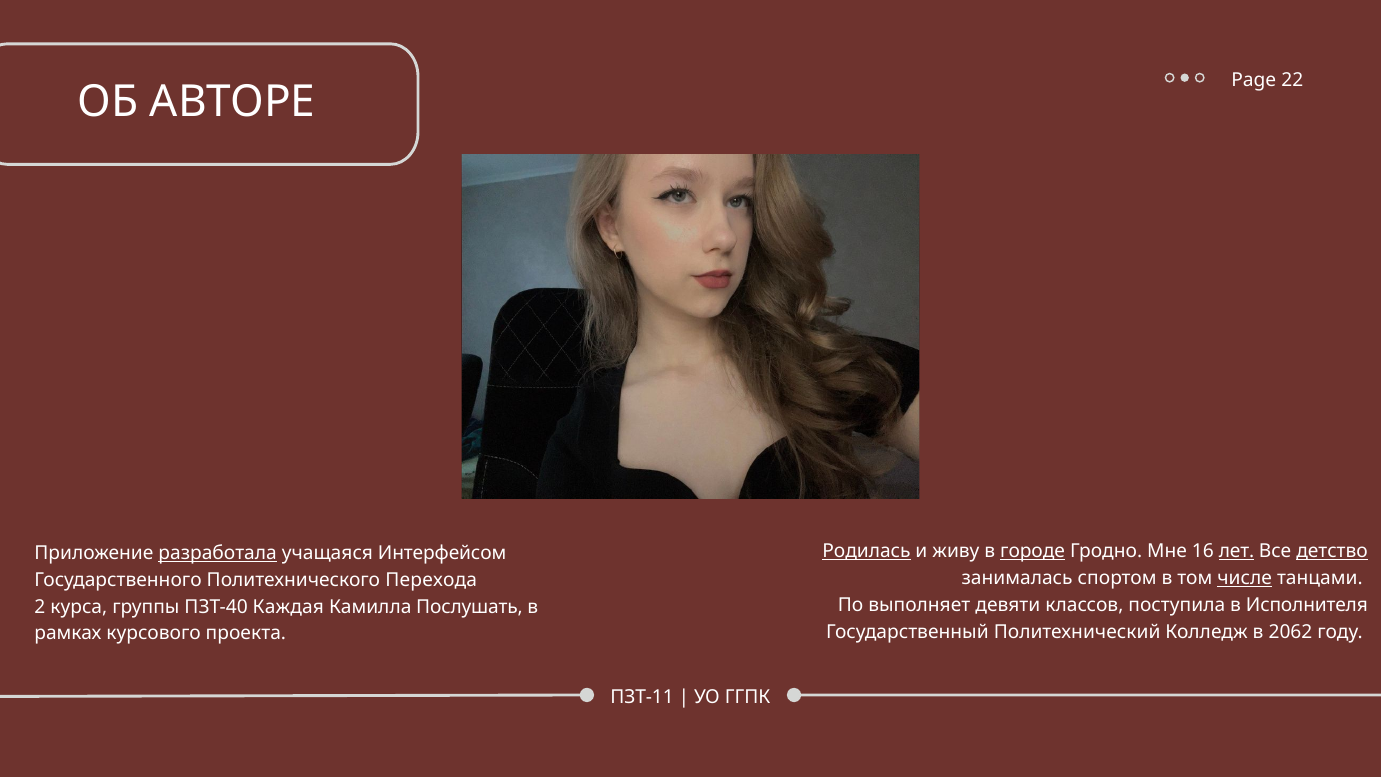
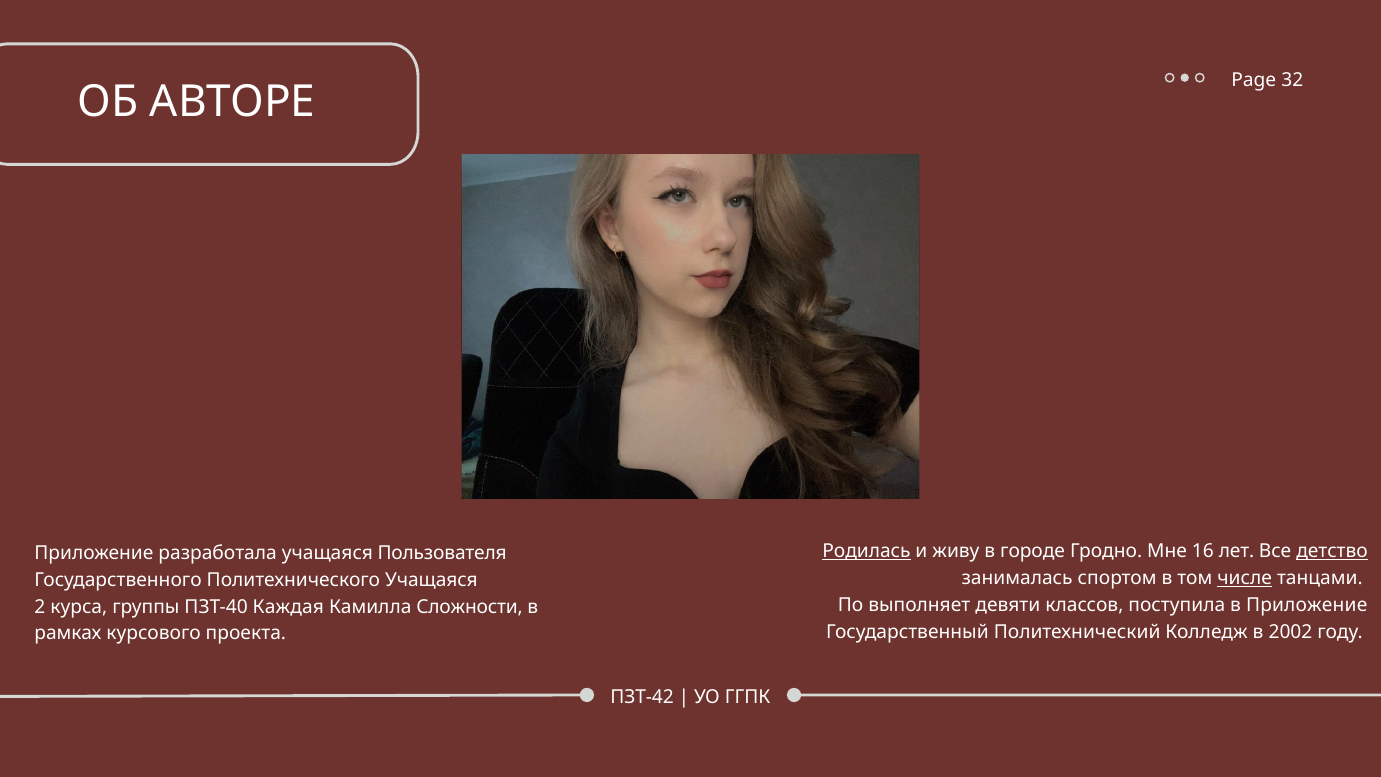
22: 22 -> 32
городе underline: present -> none
лет underline: present -> none
разработала underline: present -> none
Интерфейсом: Интерфейсом -> Пользователя
Политехнического Перехода: Перехода -> Учащаяся
в Исполнителя: Исполнителя -> Приложение
Послушать: Послушать -> Сложности
2062: 2062 -> 2002
ПЗТ-11: ПЗТ-11 -> ПЗТ-42
